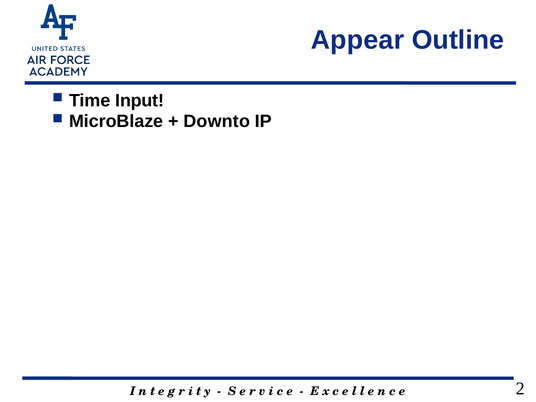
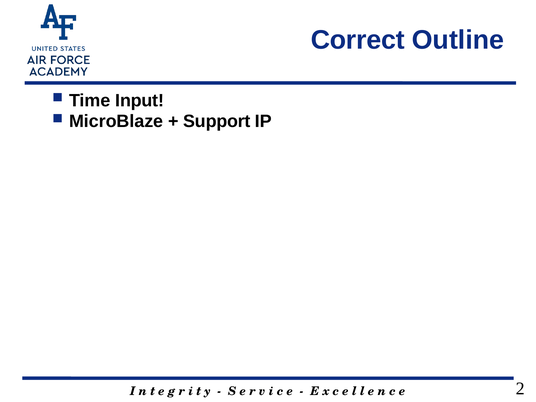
Appear: Appear -> Correct
Downto: Downto -> Support
